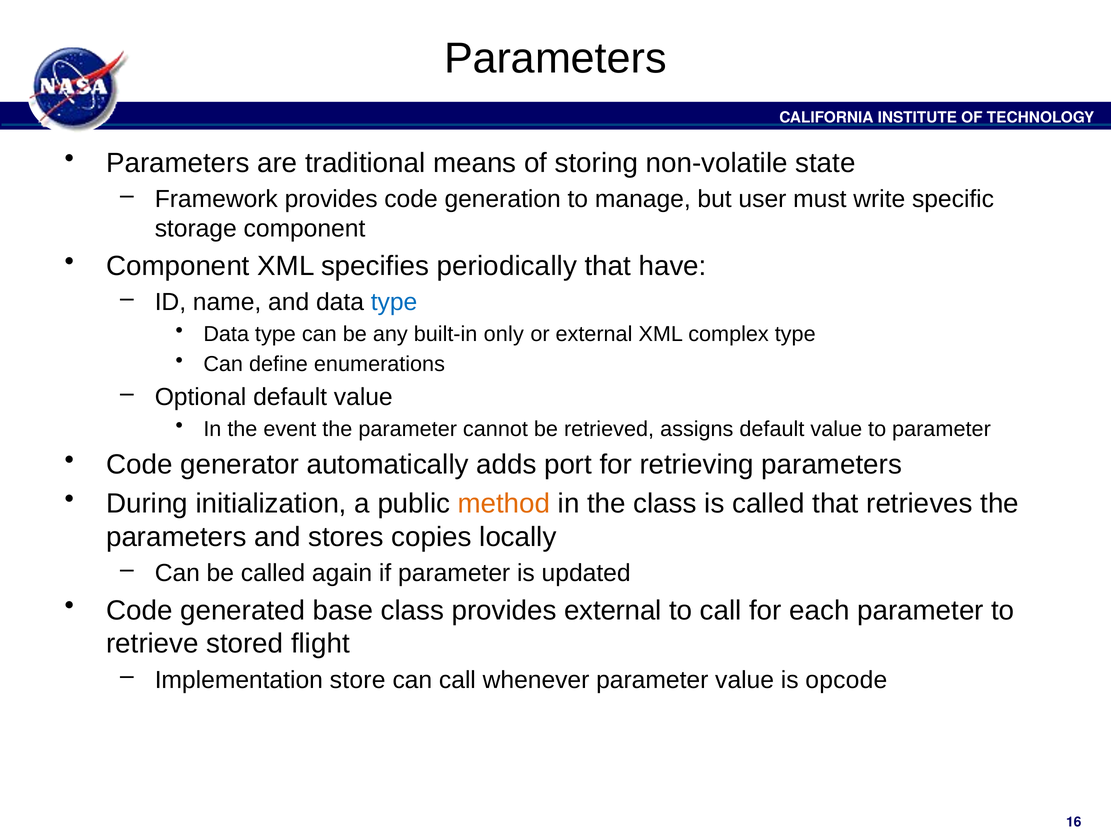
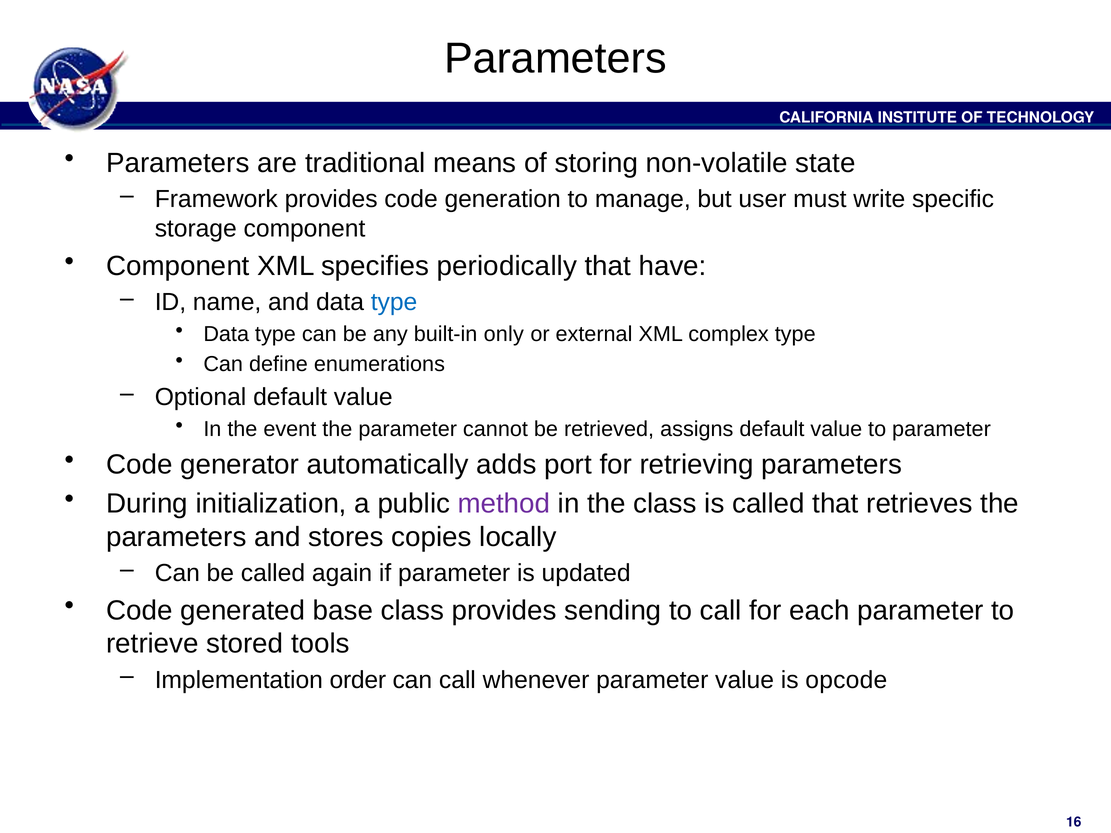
method colour: orange -> purple
provides external: external -> sending
flight: flight -> tools
store: store -> order
